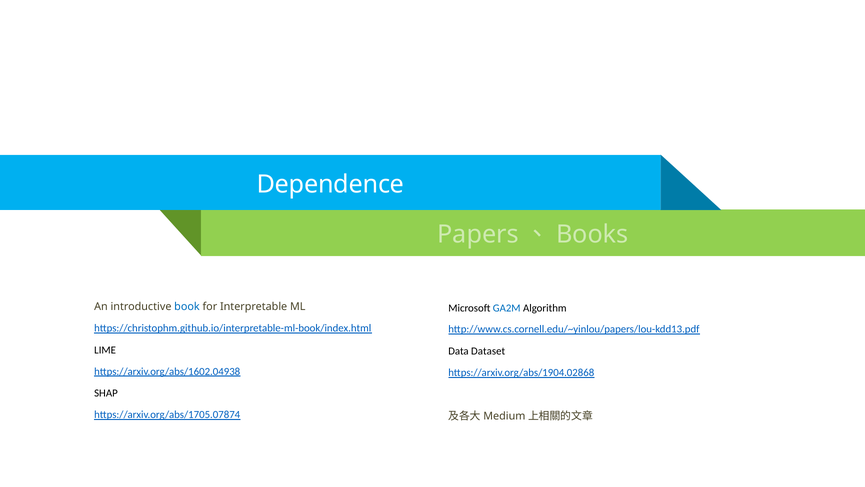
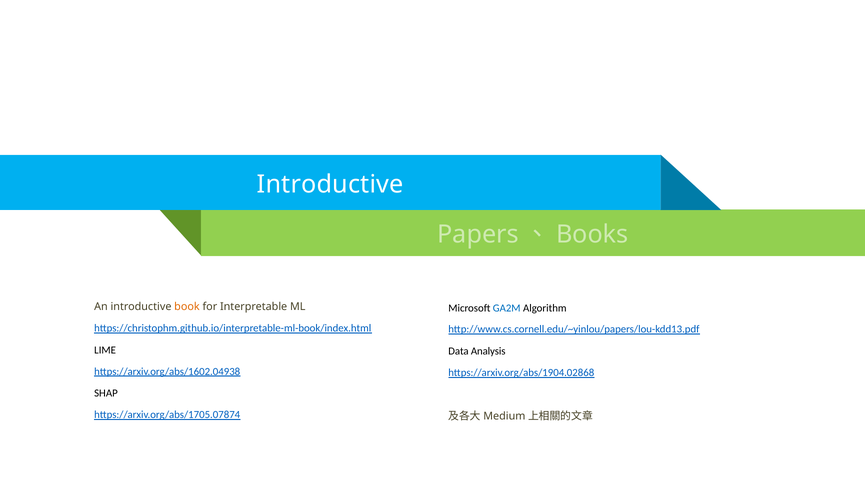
Dependence at (330, 184): Dependence -> Introductive
book colour: blue -> orange
Dataset: Dataset -> Analysis
